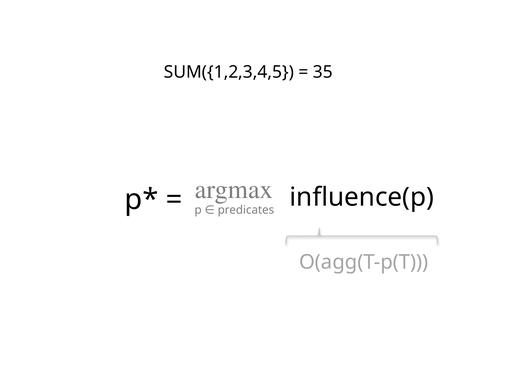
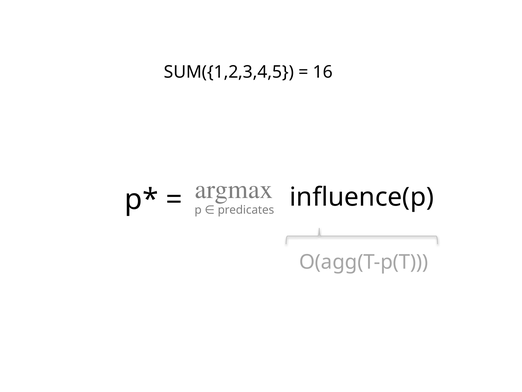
35: 35 -> 16
